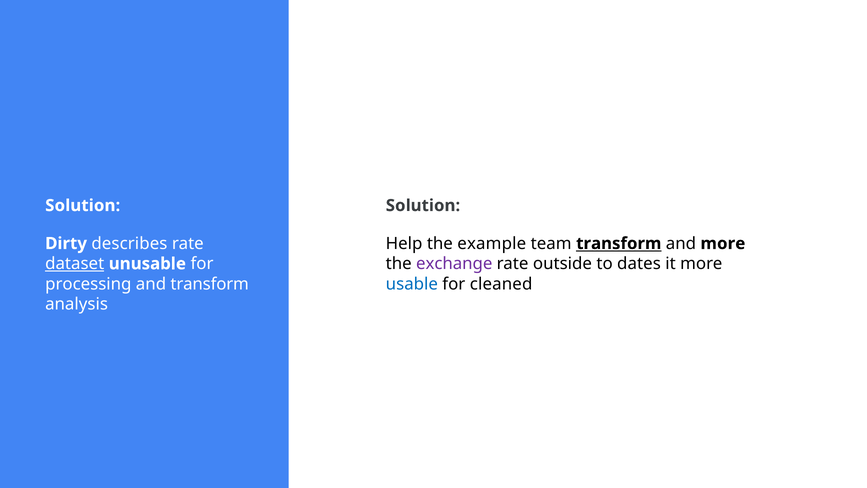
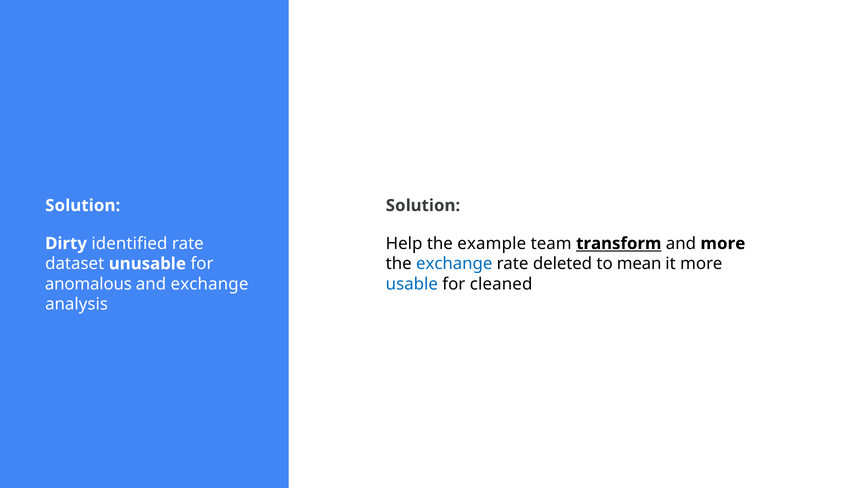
describes: describes -> identified
dataset underline: present -> none
exchange at (454, 264) colour: purple -> blue
outside: outside -> deleted
dates: dates -> mean
processing: processing -> anomalous
and transform: transform -> exchange
